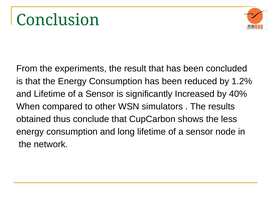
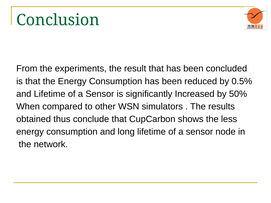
1.2%: 1.2% -> 0.5%
40%: 40% -> 50%
